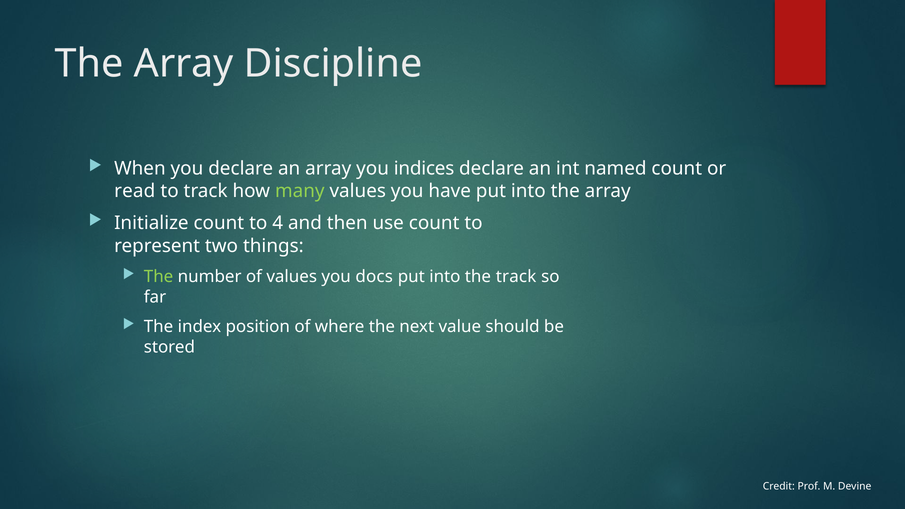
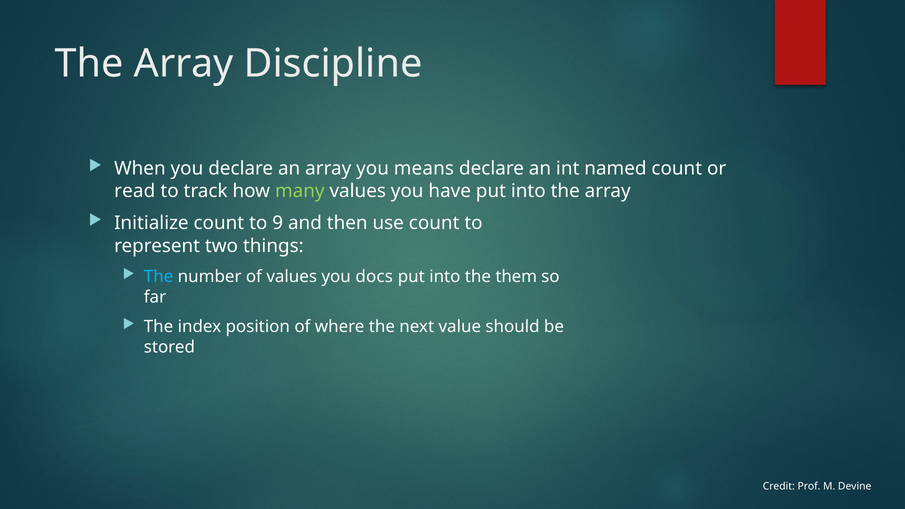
indices: indices -> means
4: 4 -> 9
The at (159, 277) colour: light green -> light blue
the track: track -> them
